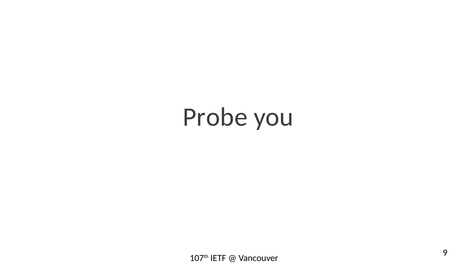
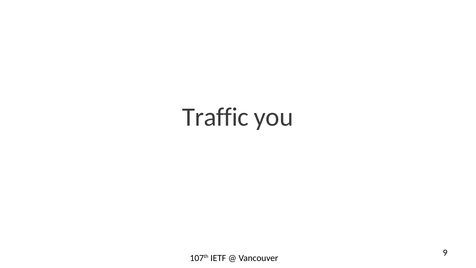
Probe: Probe -> Traffic
